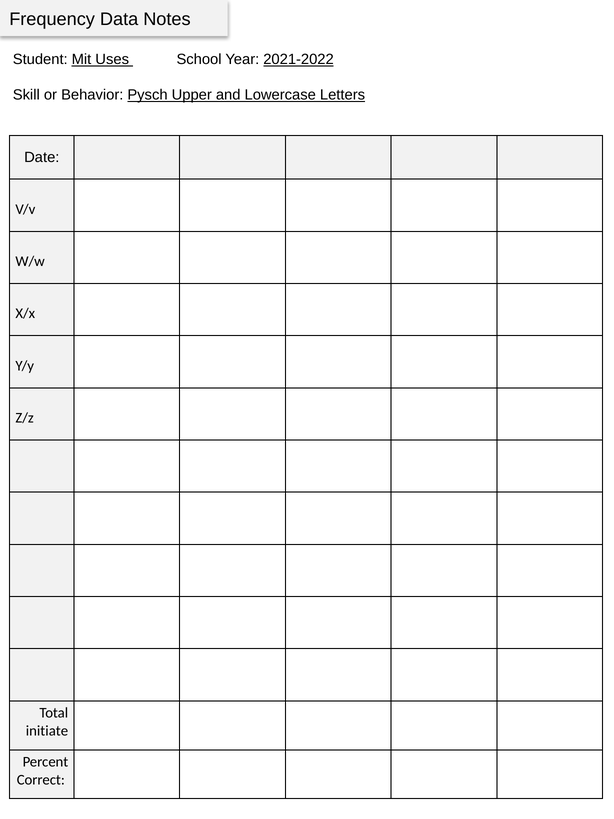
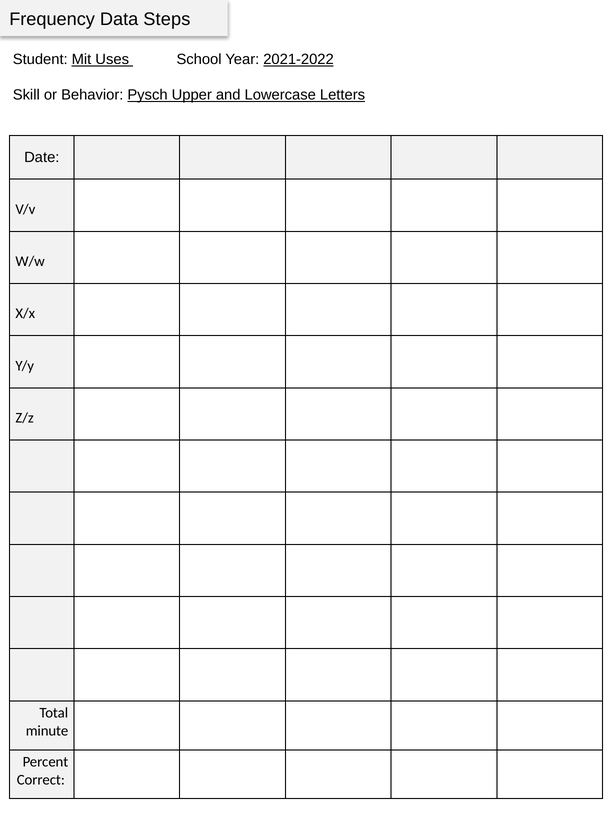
Notes: Notes -> Steps
initiate: initiate -> minute
